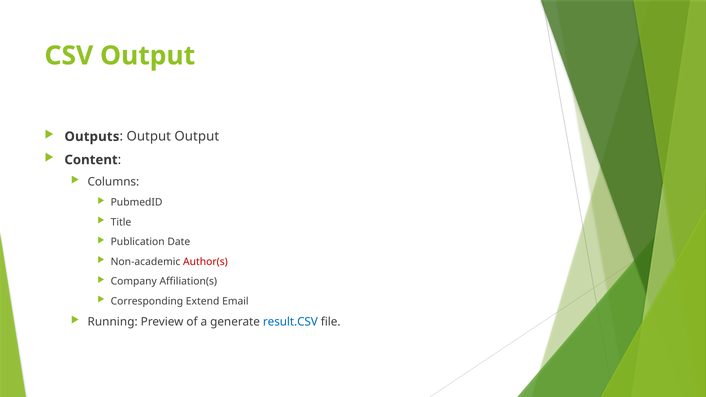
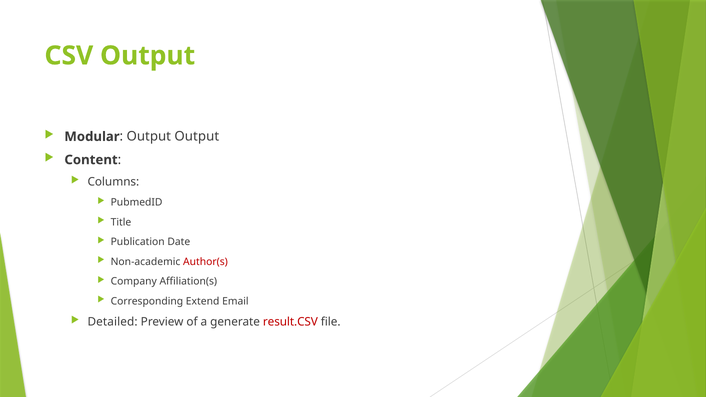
Outputs: Outputs -> Modular
Running: Running -> Detailed
result.CSV colour: blue -> red
